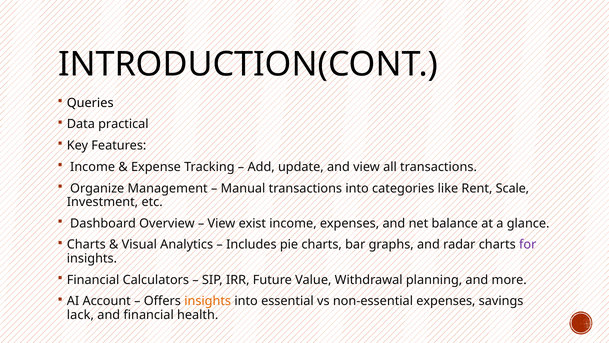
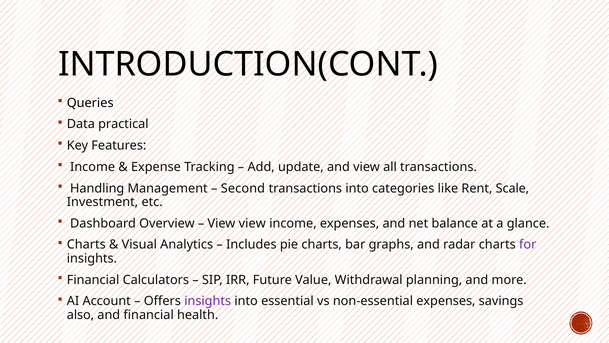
Organize: Organize -> Handling
Manual: Manual -> Second
View exist: exist -> view
insights at (208, 301) colour: orange -> purple
lack: lack -> also
